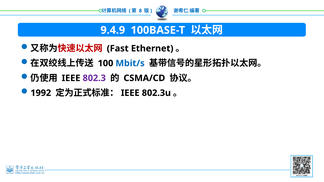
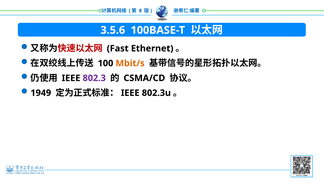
9.4.9: 9.4.9 -> 3.5.6
Mbit/s colour: blue -> orange
1992: 1992 -> 1949
